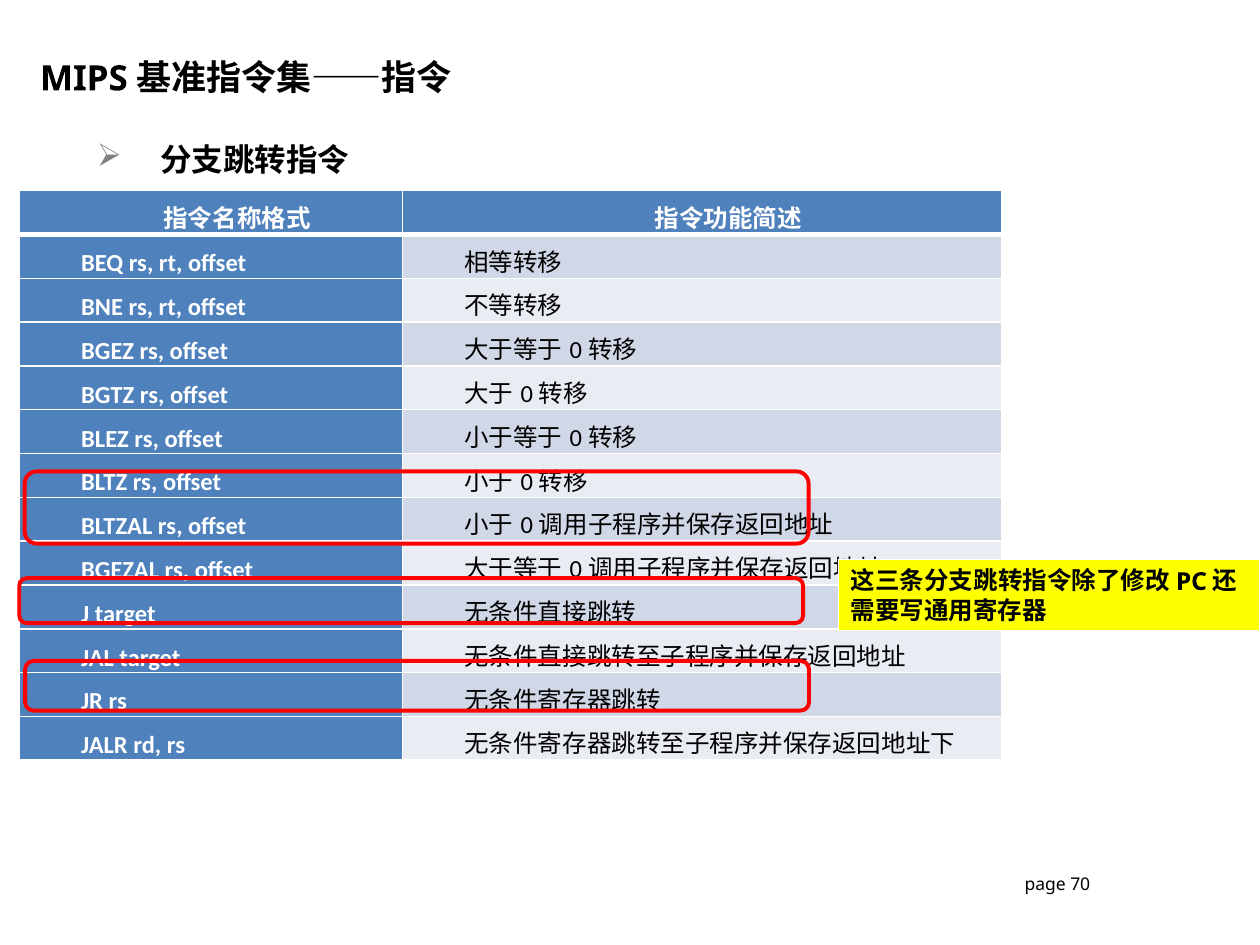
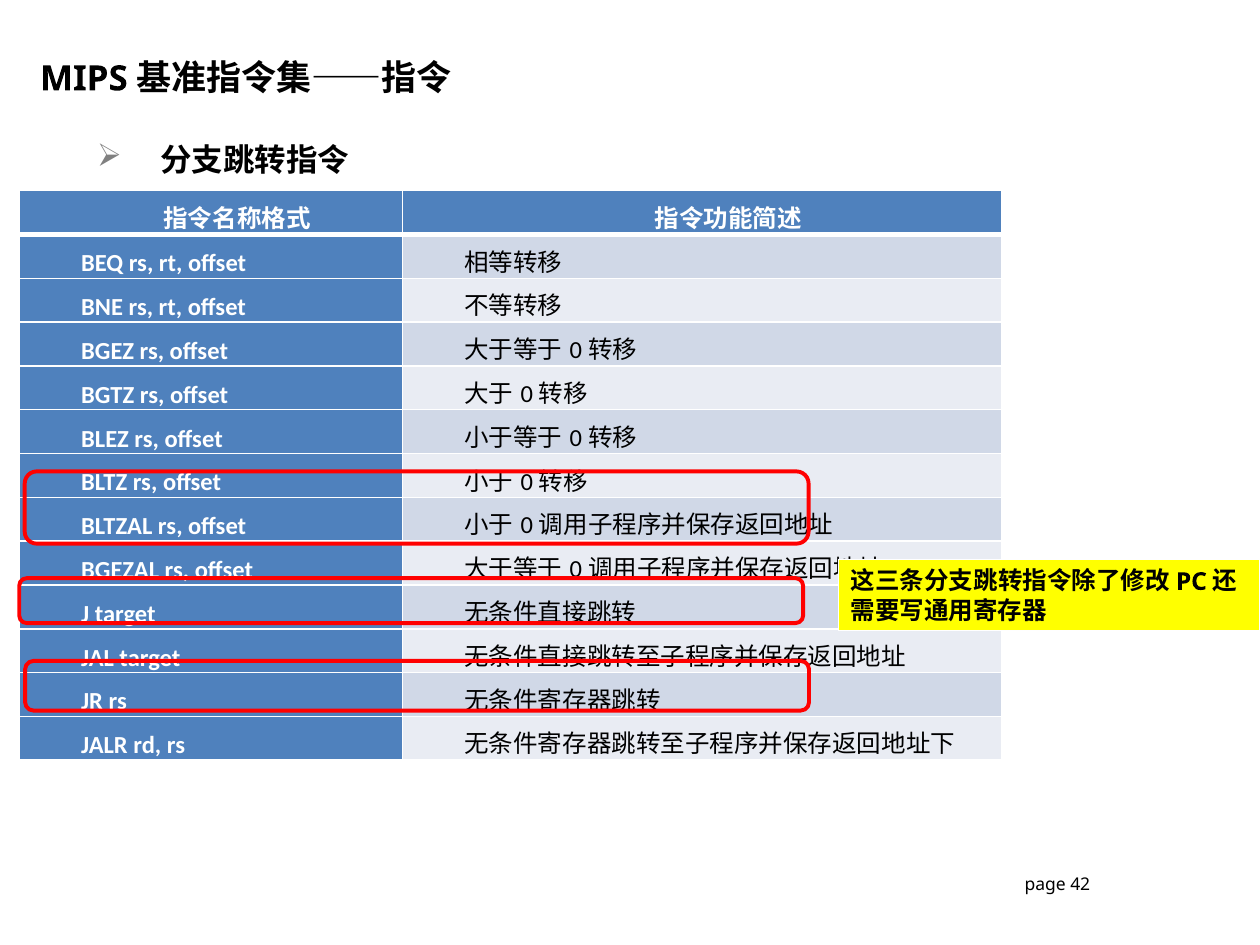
70: 70 -> 42
